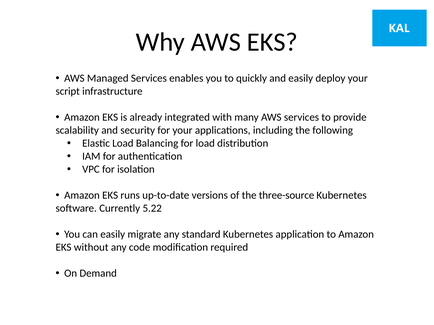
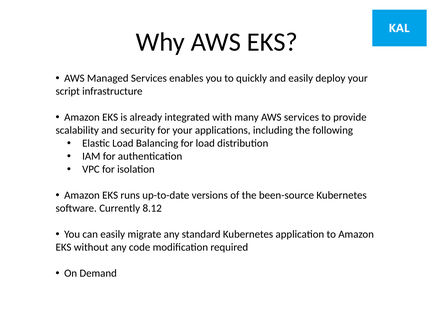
three-source: three-source -> been-source
5.22: 5.22 -> 8.12
